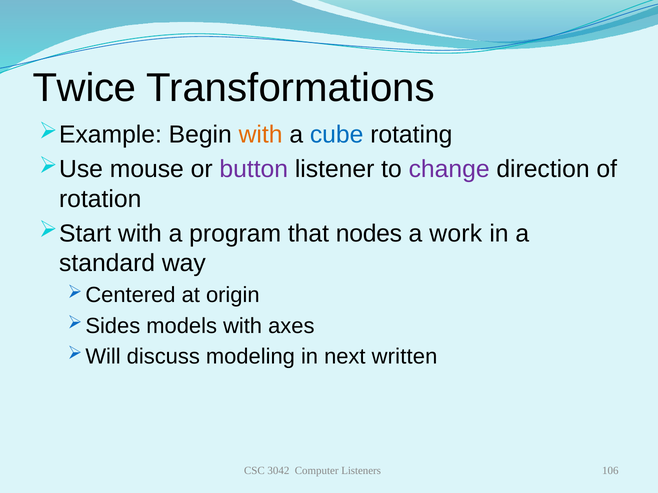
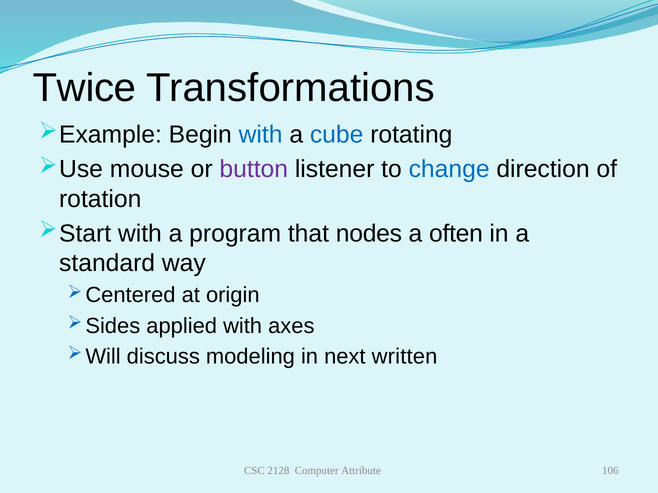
with at (261, 135) colour: orange -> blue
change colour: purple -> blue
work: work -> often
models: models -> applied
3042: 3042 -> 2128
Listeners: Listeners -> Attribute
